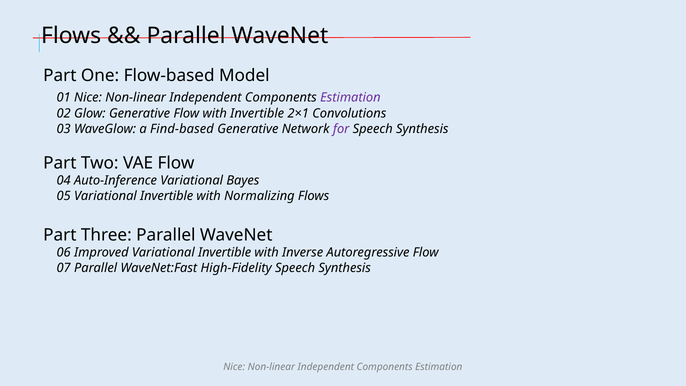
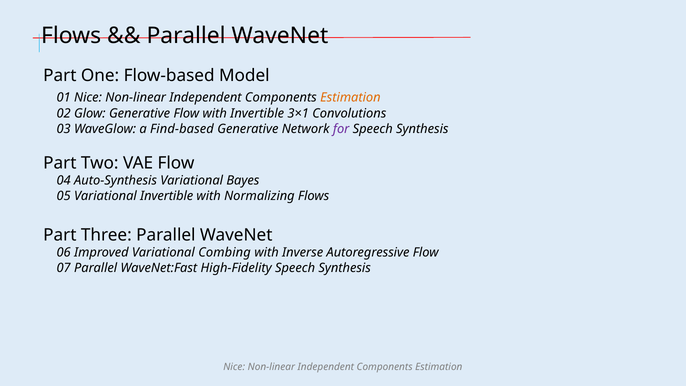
Estimation at (350, 97) colour: purple -> orange
2×1: 2×1 -> 3×1
Auto-Inference: Auto-Inference -> Auto-Synthesis
Improved Variational Invertible: Invertible -> Combing
